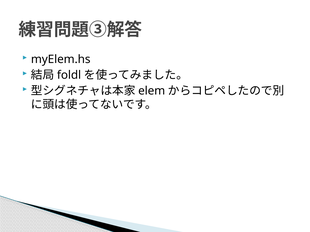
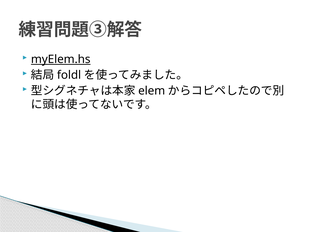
myElem.hs underline: none -> present
